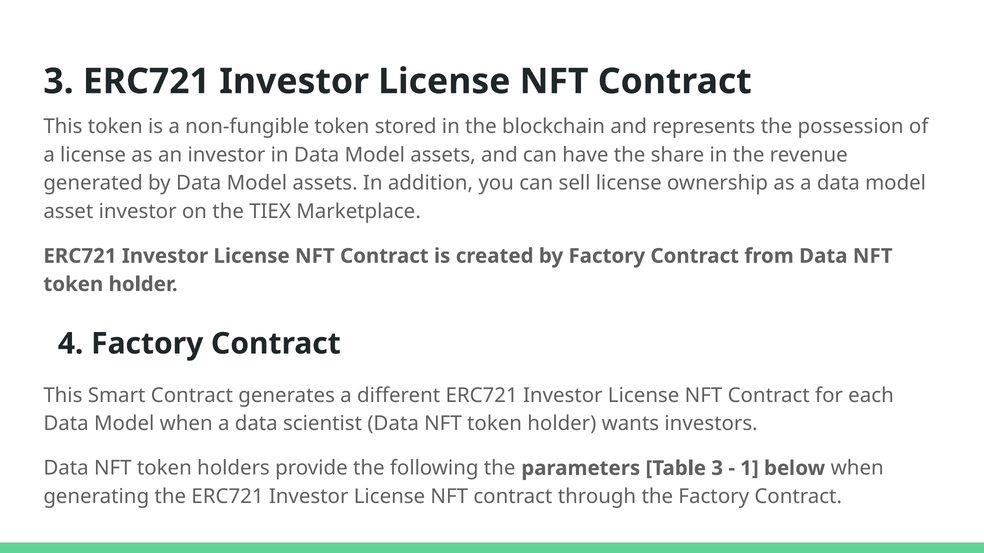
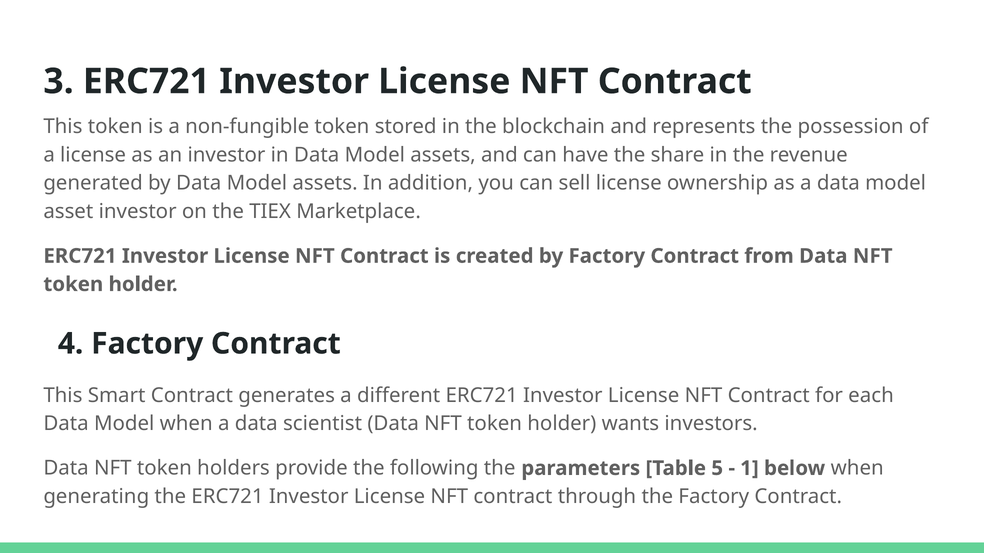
Table 3: 3 -> 5
